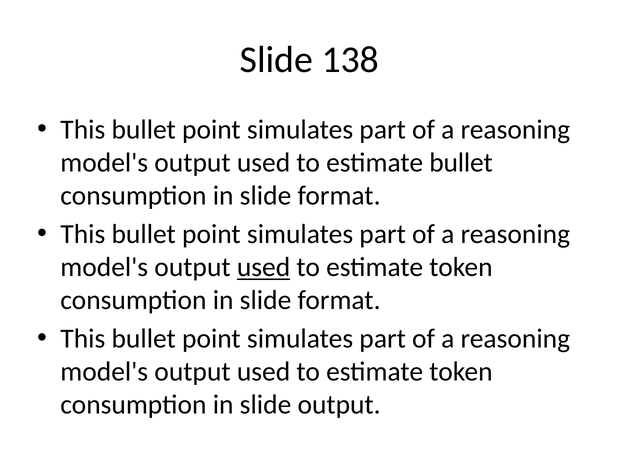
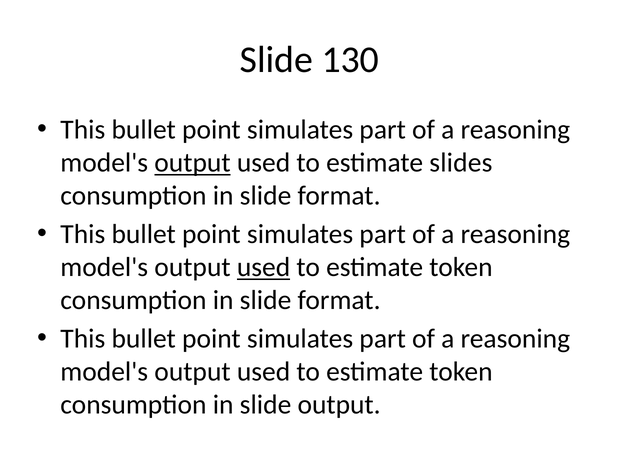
138: 138 -> 130
output at (192, 163) underline: none -> present
estimate bullet: bullet -> slides
